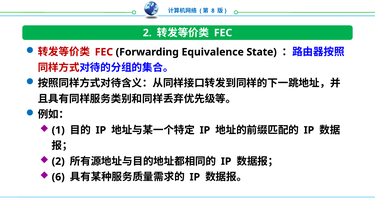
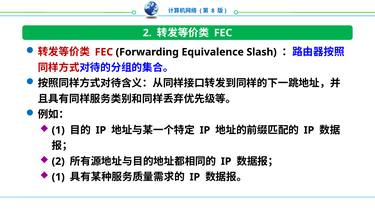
State: State -> Slash
6 at (58, 177): 6 -> 1
